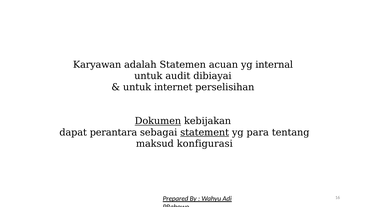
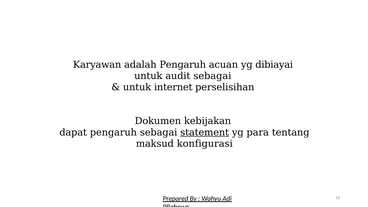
adalah Statemen: Statemen -> Pengaruh
internal: internal -> dibiayai
audit dibiayai: dibiayai -> sebagai
Dokumen underline: present -> none
dapat perantara: perantara -> pengaruh
